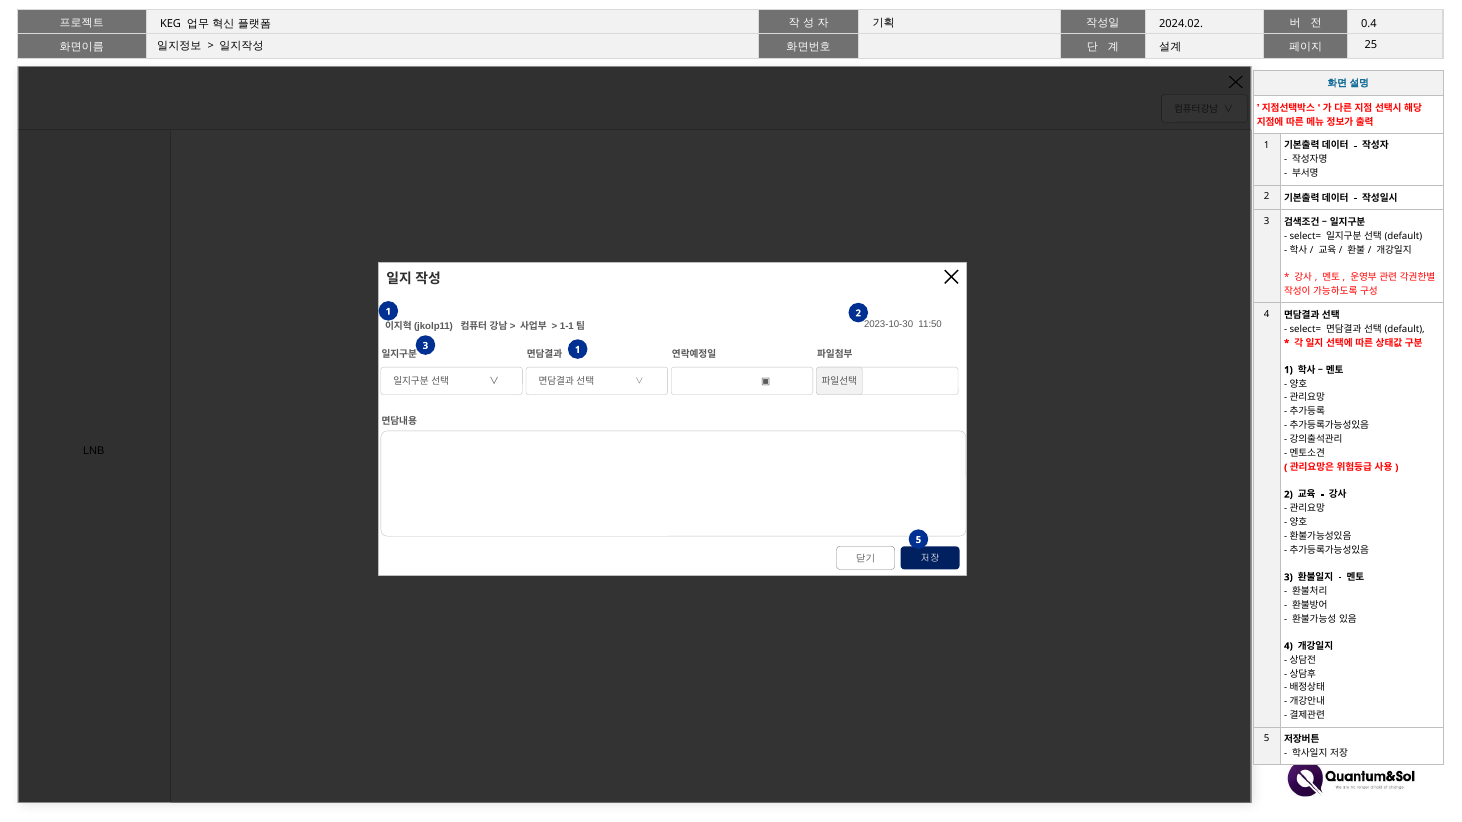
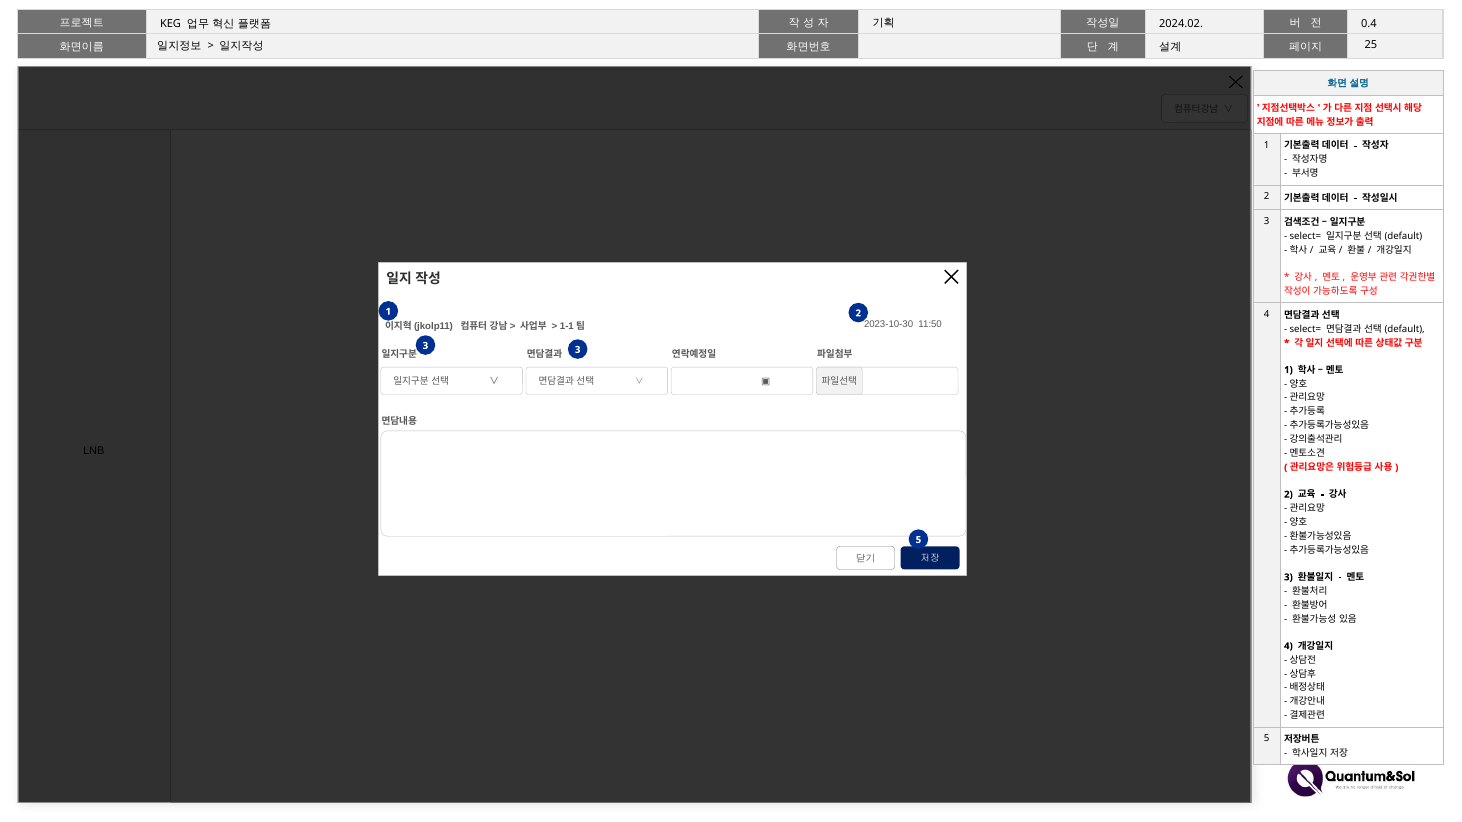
3 1: 1 -> 3
